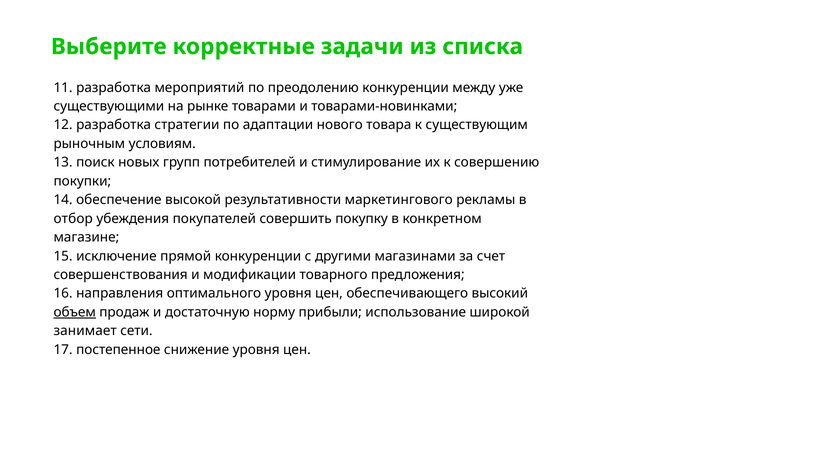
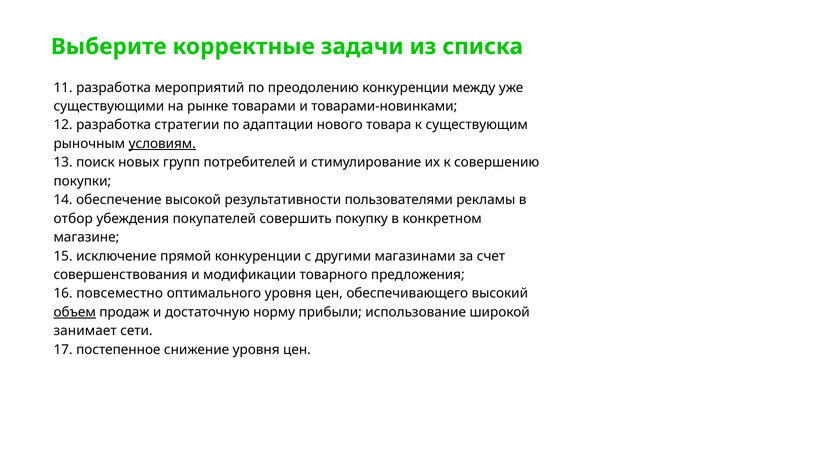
условиям underline: none -> present
маркетингового: маркетингового -> пользователями
направления: направления -> повсеместно
